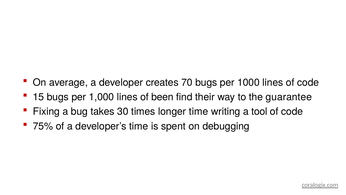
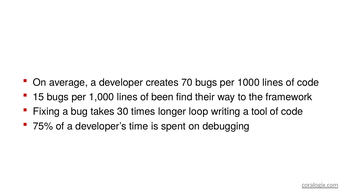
guarantee: guarantee -> framework
longer time: time -> loop
